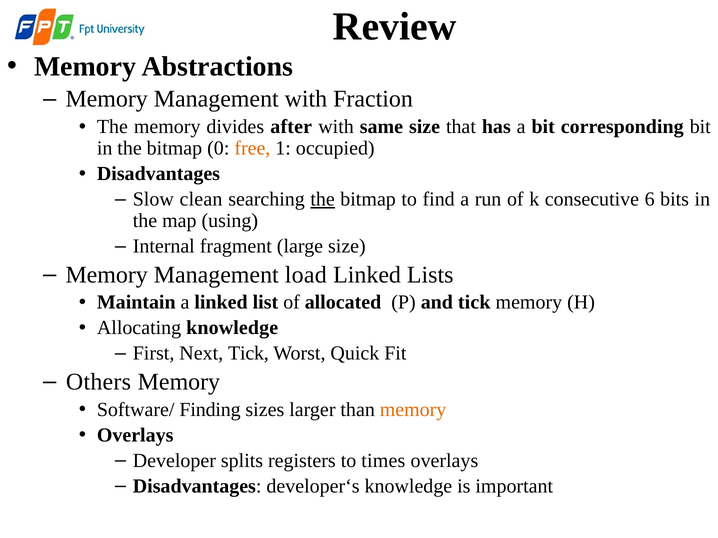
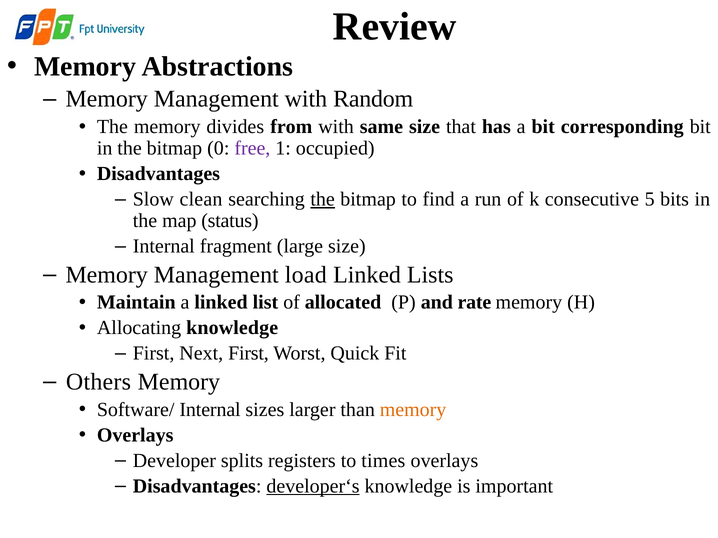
Fraction: Fraction -> Random
after: after -> from
free colour: orange -> purple
6: 6 -> 5
using: using -> status
and tick: tick -> rate
Next Tick: Tick -> First
Software/ Finding: Finding -> Internal
developer‘s underline: none -> present
